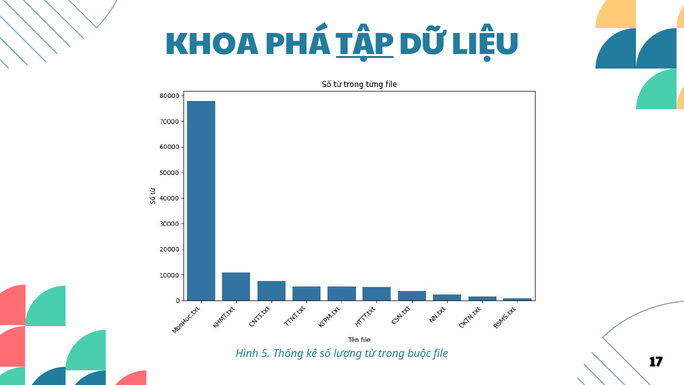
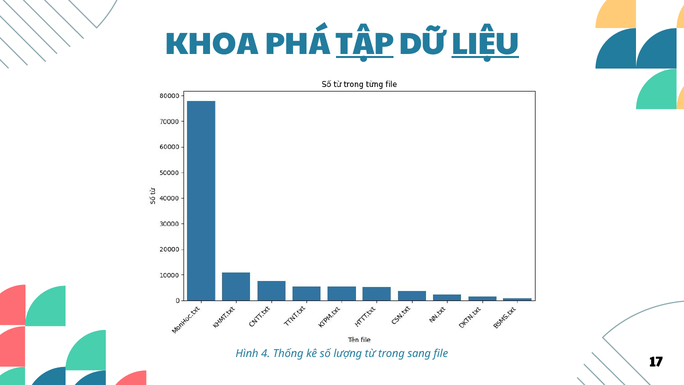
LIỆU underline: none -> present
5: 5 -> 4
buộc: buộc -> sang
